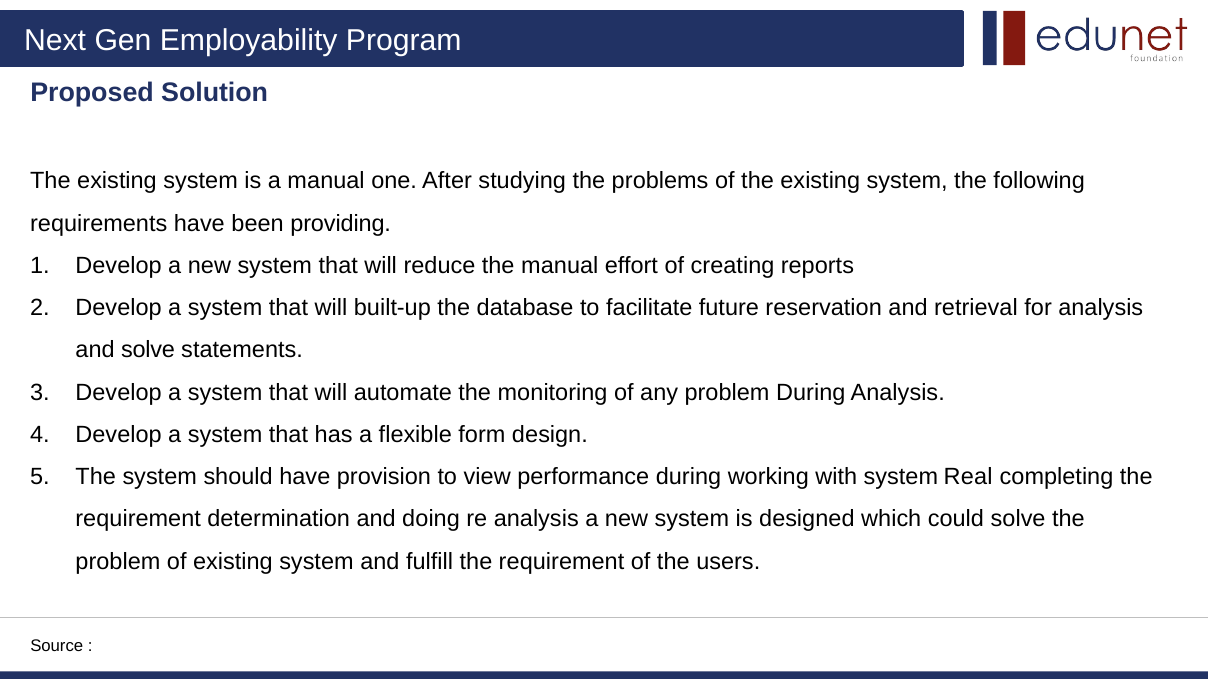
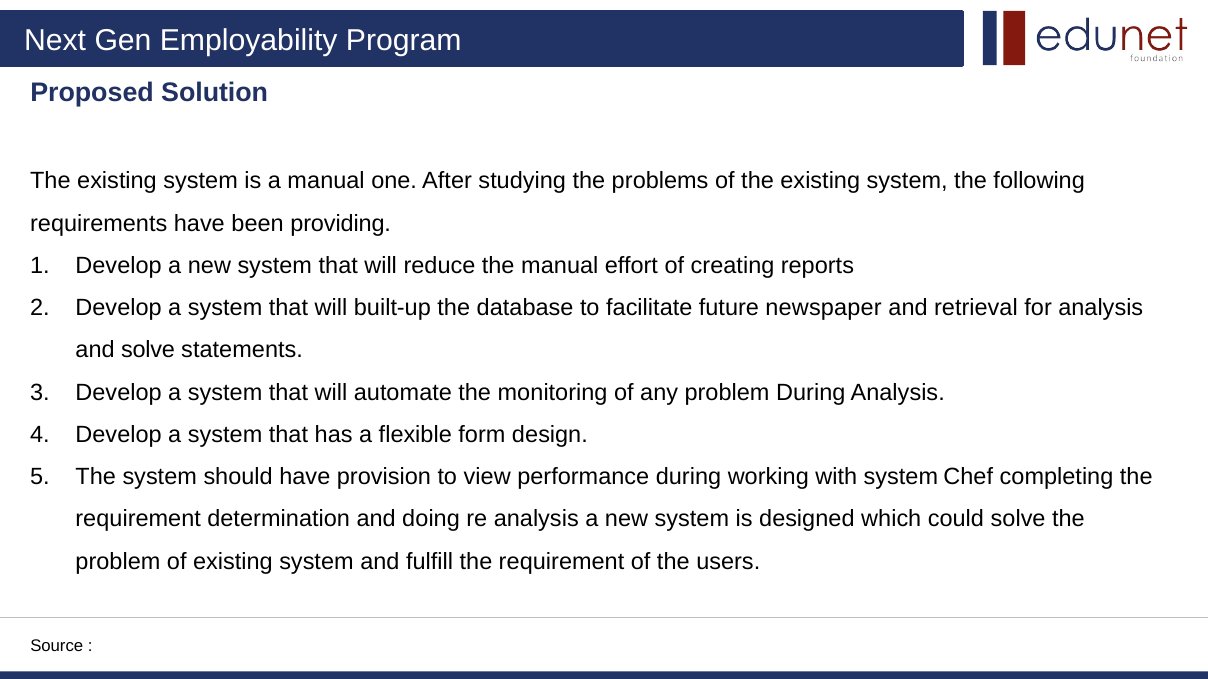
reservation: reservation -> newspaper
Real: Real -> Chef
